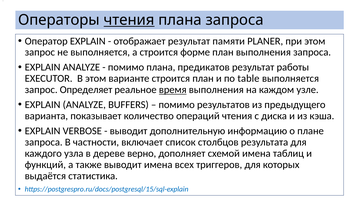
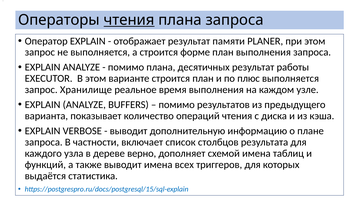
предикатов: предикатов -> десятичных
table: table -> плюс
Определяет: Определяет -> Хранилище
время underline: present -> none
